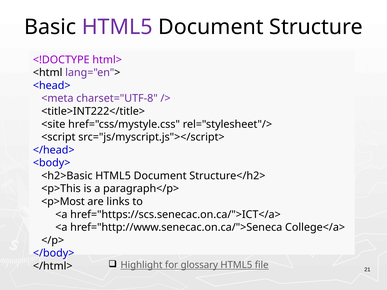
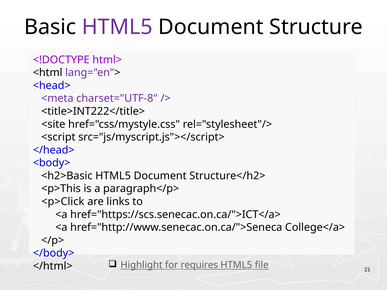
<p>Most: <p>Most -> <p>Click
glossary: glossary -> requires
